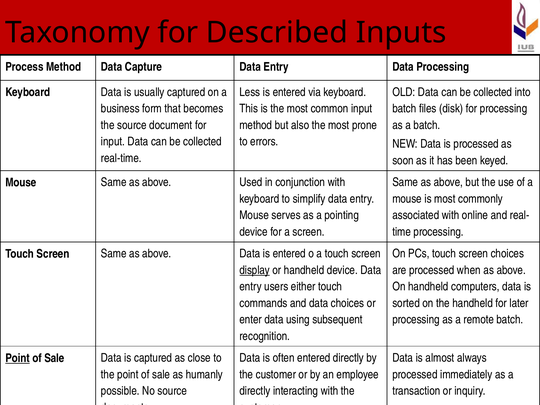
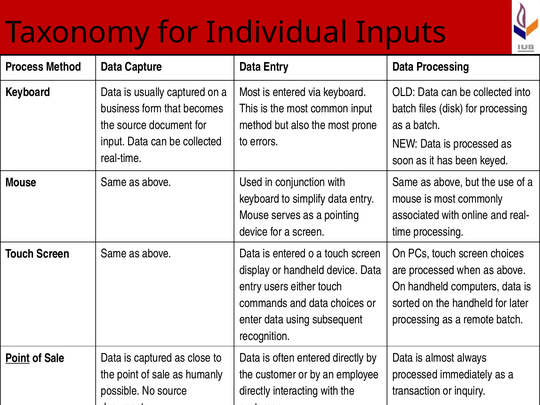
Described: Described -> Individual
Less at (250, 92): Less -> Most
display underline: present -> none
